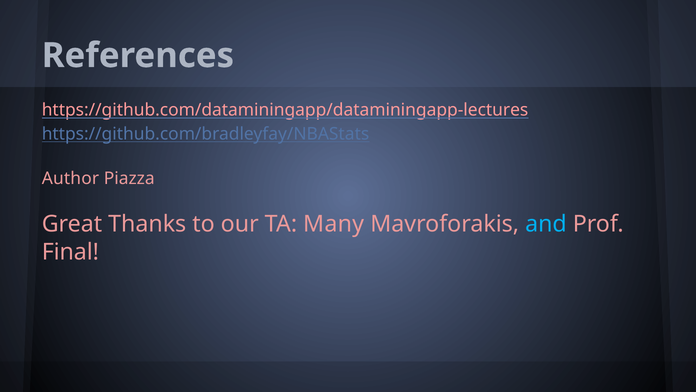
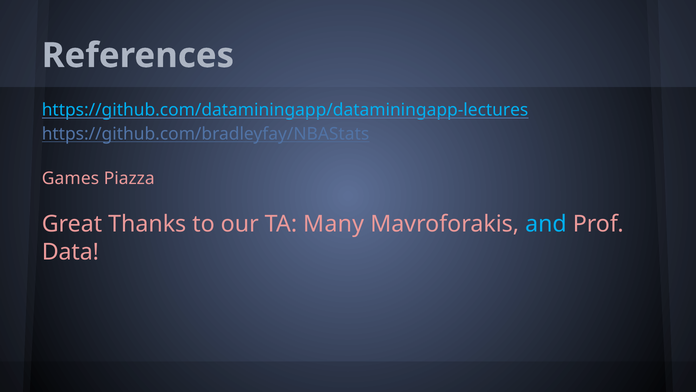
https://github.com/dataminingapp/dataminingapp-lectures colour: pink -> light blue
Author: Author -> Games
Final: Final -> Data
